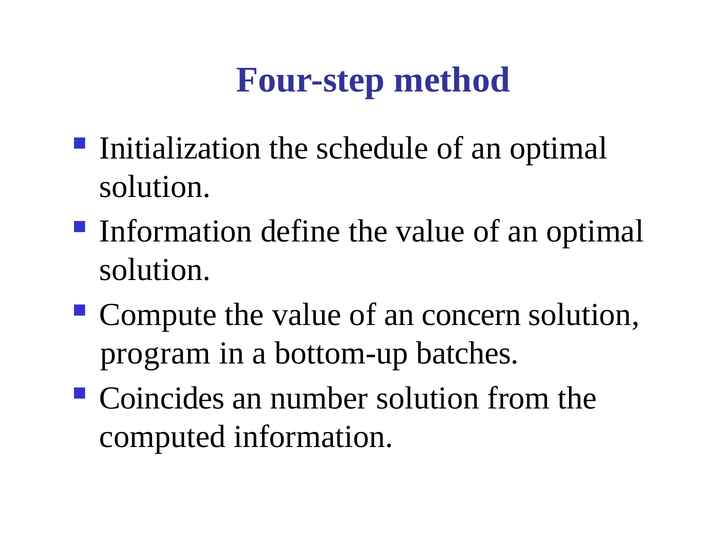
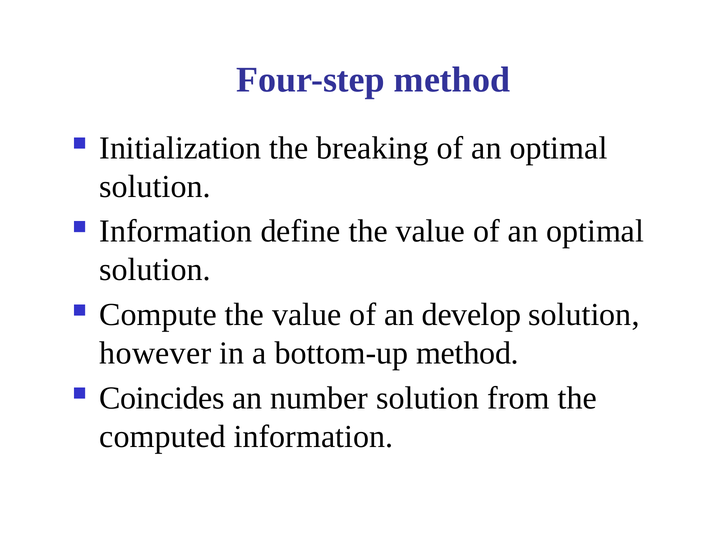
schedule: schedule -> breaking
concern: concern -> develop
program: program -> however
bottom-up batches: batches -> method
